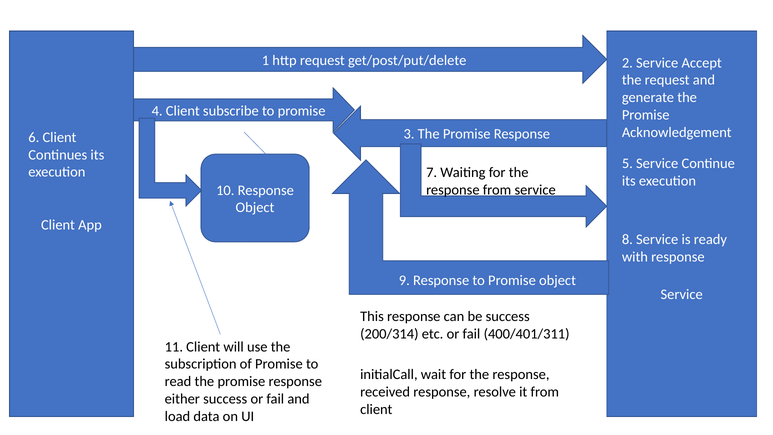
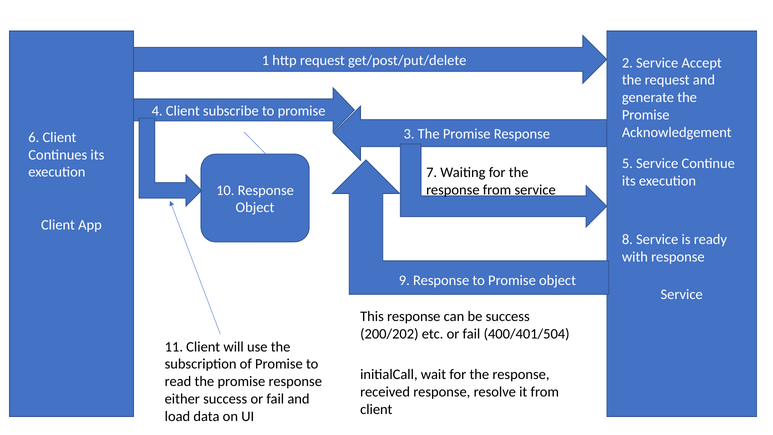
200/314: 200/314 -> 200/202
400/401/311: 400/401/311 -> 400/401/504
